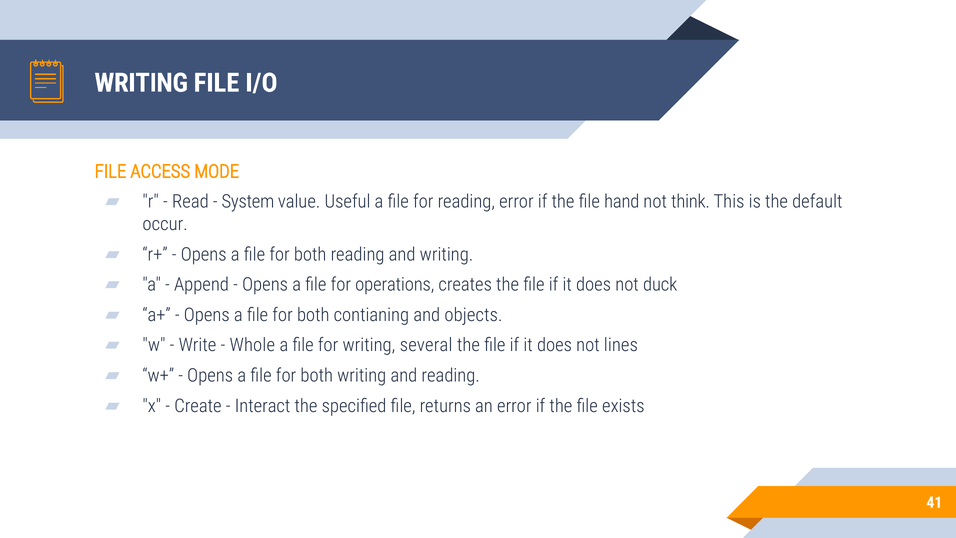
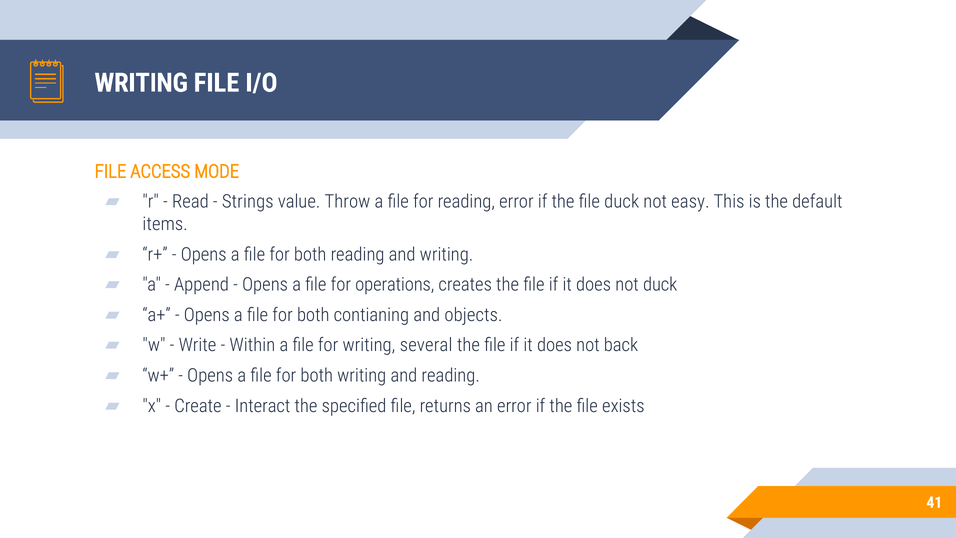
System: System -> Strings
Useful: Useful -> Throw
file hand: hand -> duck
think: think -> easy
occur: occur -> items
Whole: Whole -> Within
lines: lines -> back
